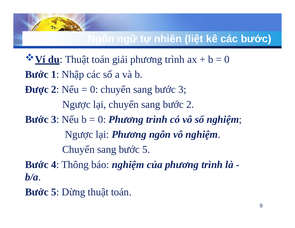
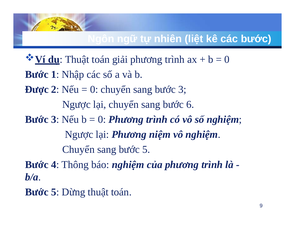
bước 2: 2 -> 6
Phương ngôn: ngôn -> niệm
